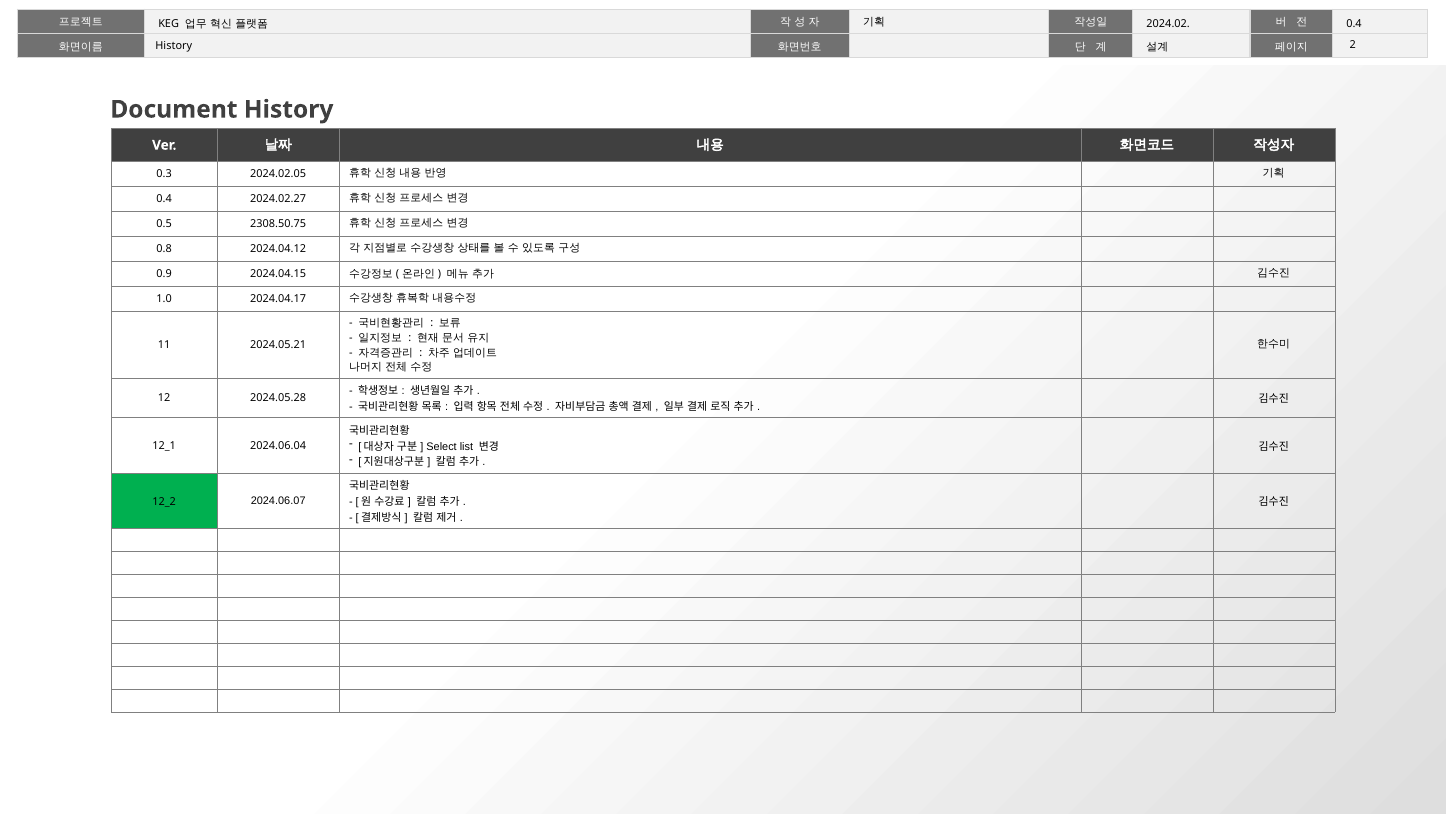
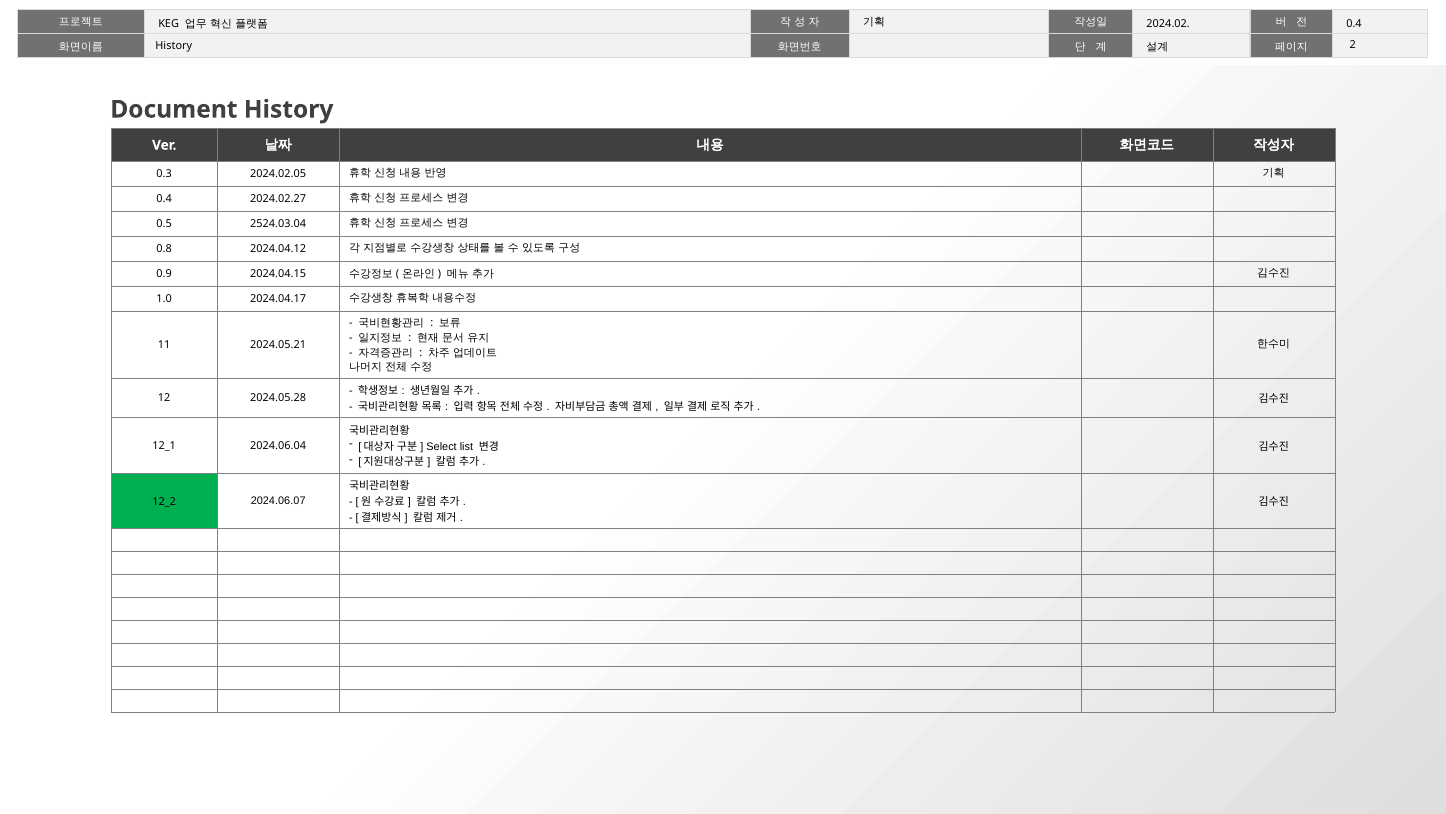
2308.50.75: 2308.50.75 -> 2524.03.04
